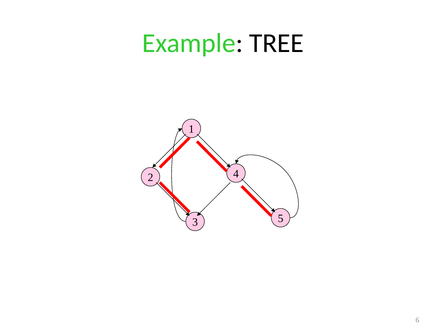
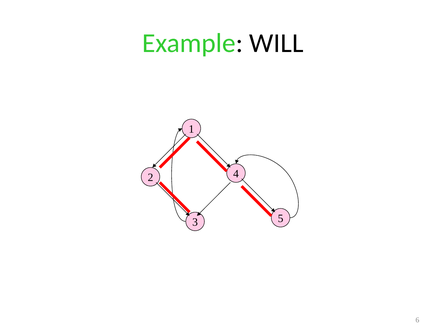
TREE: TREE -> WILL
